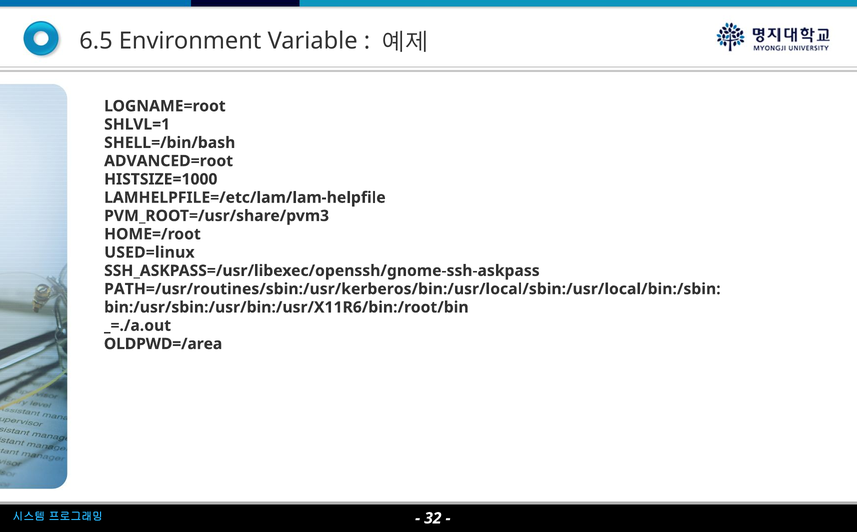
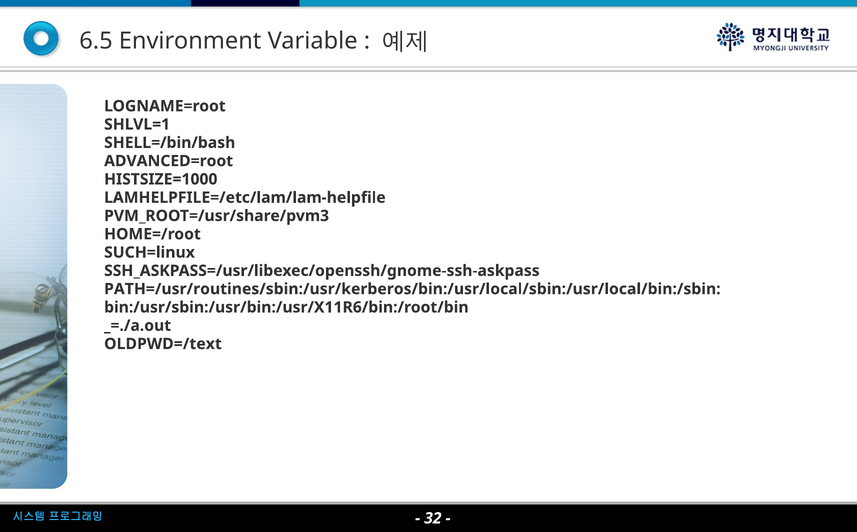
USED=linux: USED=linux -> SUCH=linux
OLDPWD=/area: OLDPWD=/area -> OLDPWD=/text
